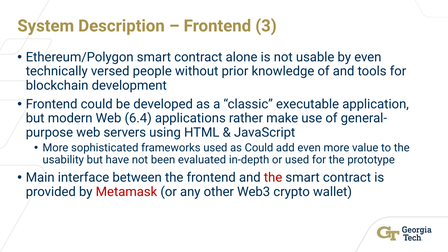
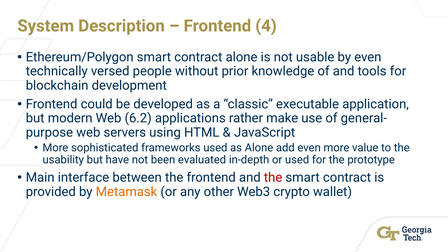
3: 3 -> 4
6.4: 6.4 -> 6.2
as Could: Could -> Alone
Metamask colour: red -> orange
